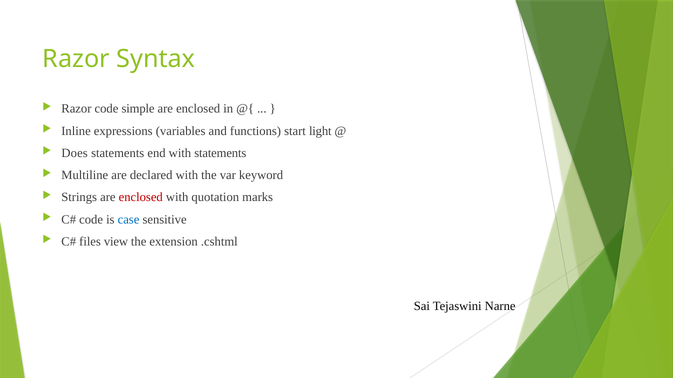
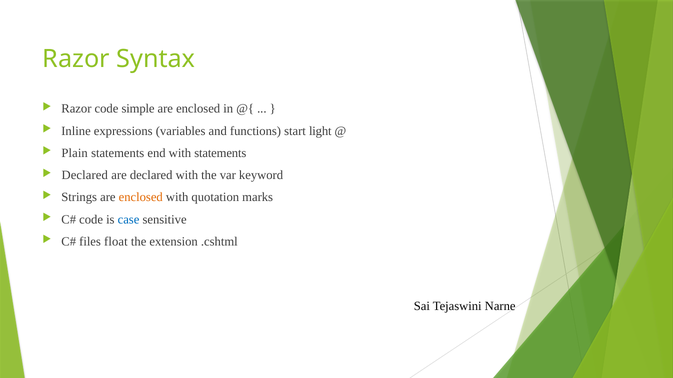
Does: Does -> Plain
Multiline at (85, 175): Multiline -> Declared
enclosed at (141, 198) colour: red -> orange
view: view -> float
